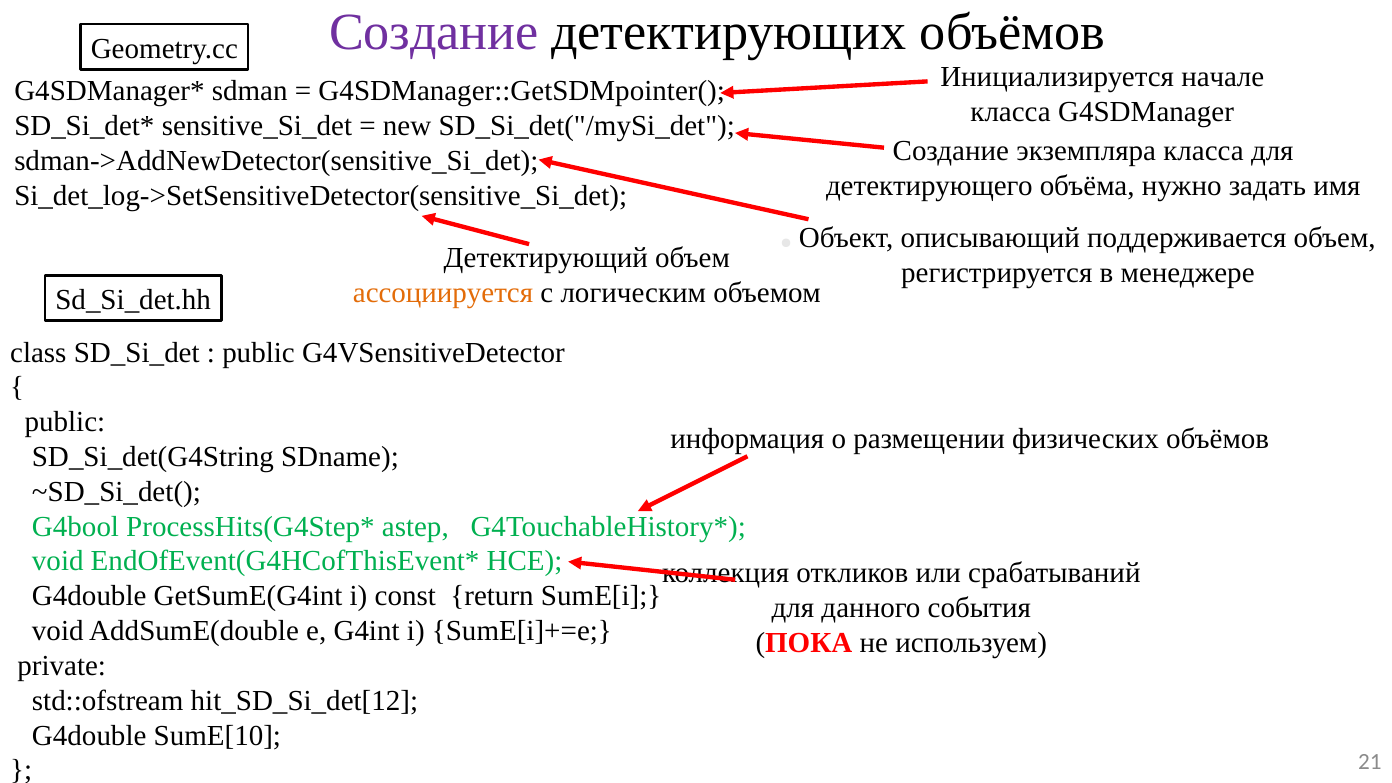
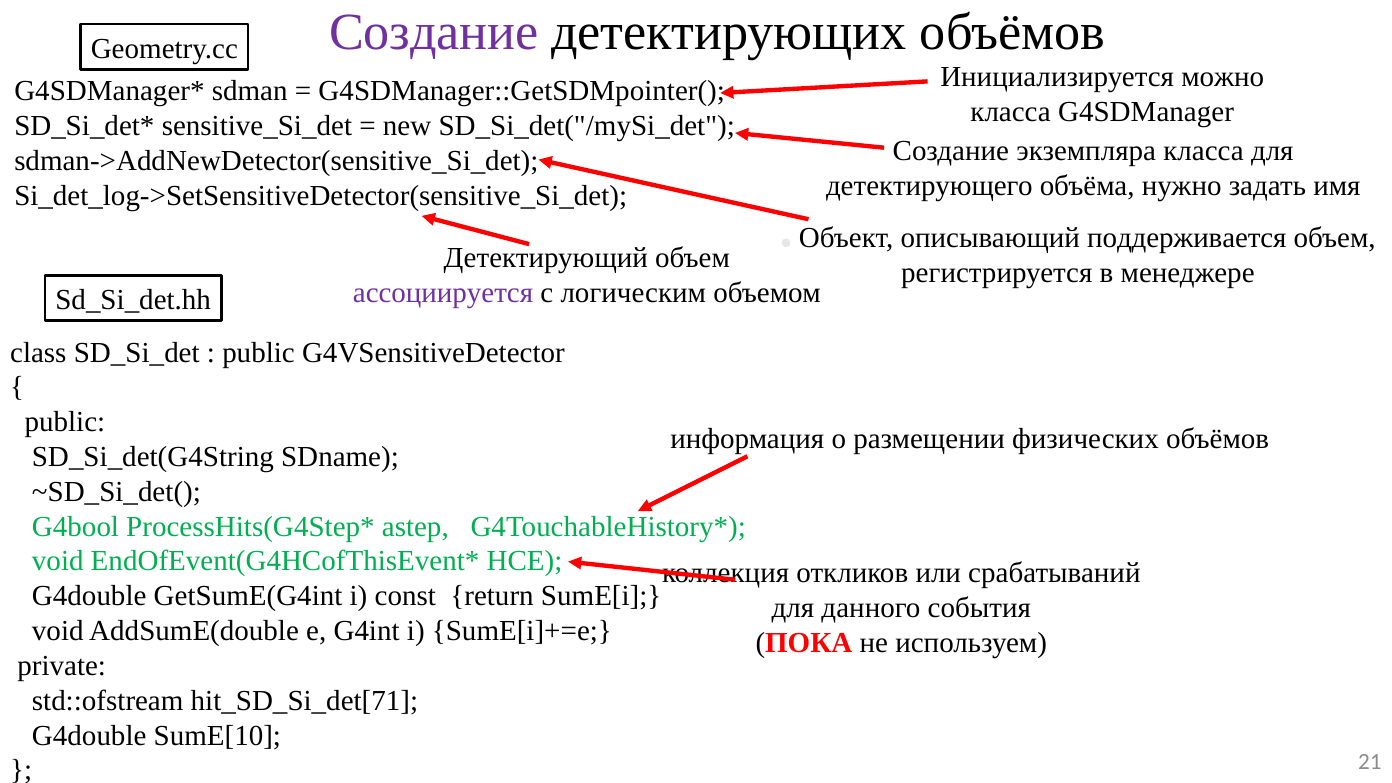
начале: начале -> можно
ассоциируется colour: orange -> purple
hit_SD_Si_det[12: hit_SD_Si_det[12 -> hit_SD_Si_det[71
